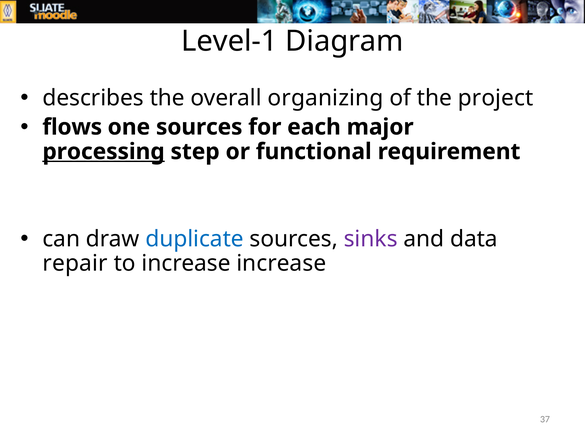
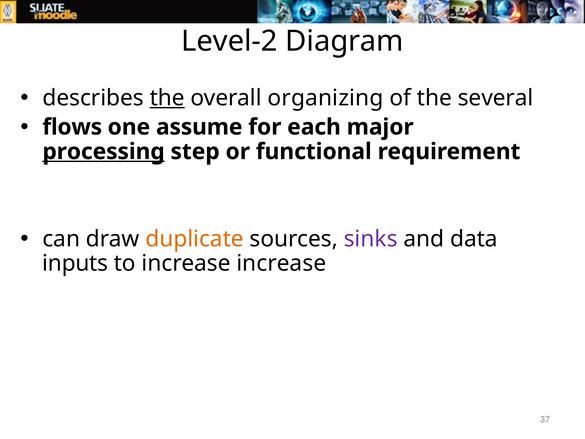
Level-1: Level-1 -> Level-2
the at (167, 98) underline: none -> present
project: project -> several
one sources: sources -> assume
duplicate colour: blue -> orange
repair: repair -> inputs
